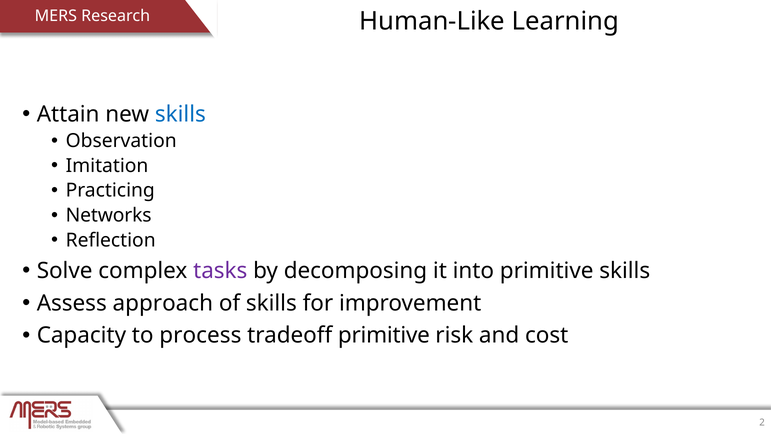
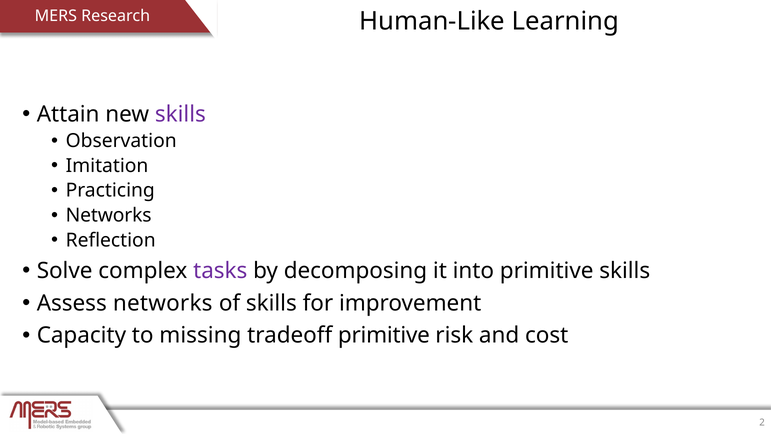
skills at (180, 114) colour: blue -> purple
Assess approach: approach -> networks
process: process -> missing
